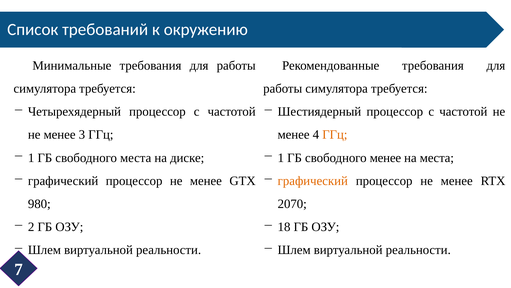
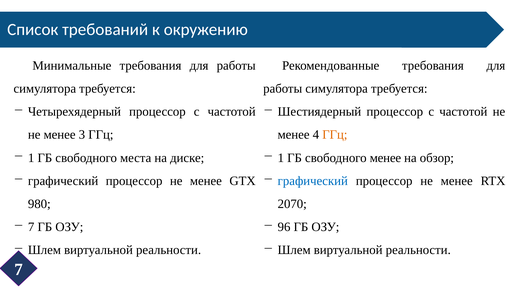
на места: места -> обзор
графический at (313, 180) colour: orange -> blue
2 at (31, 226): 2 -> 7
18: 18 -> 96
